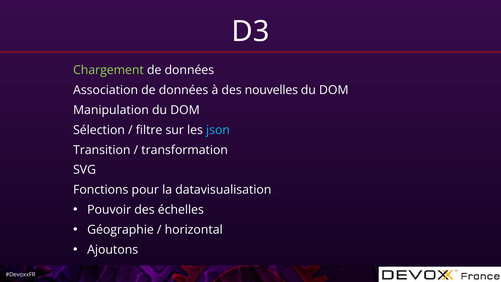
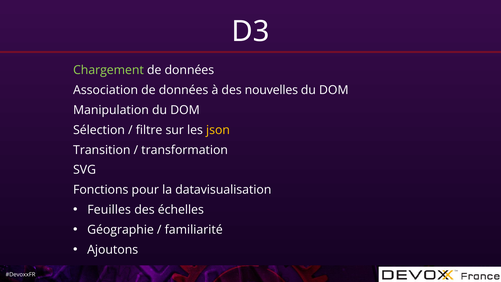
json colour: light blue -> yellow
Pouvoir: Pouvoir -> Feuilles
horizontal: horizontal -> familiarité
